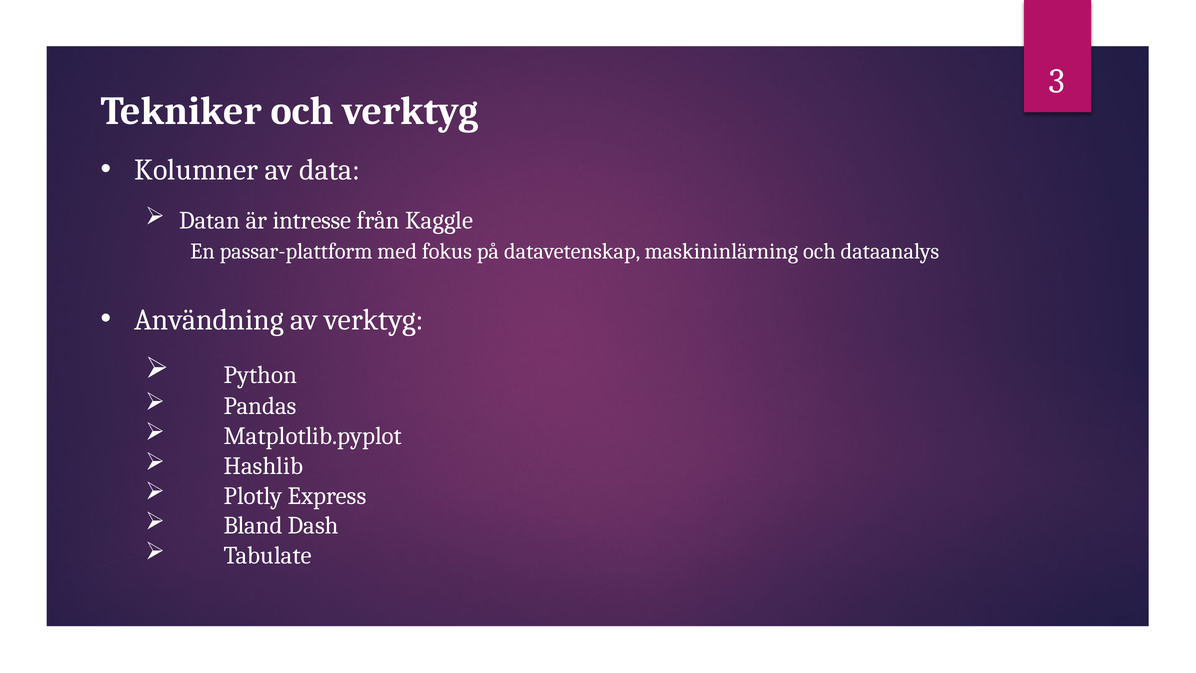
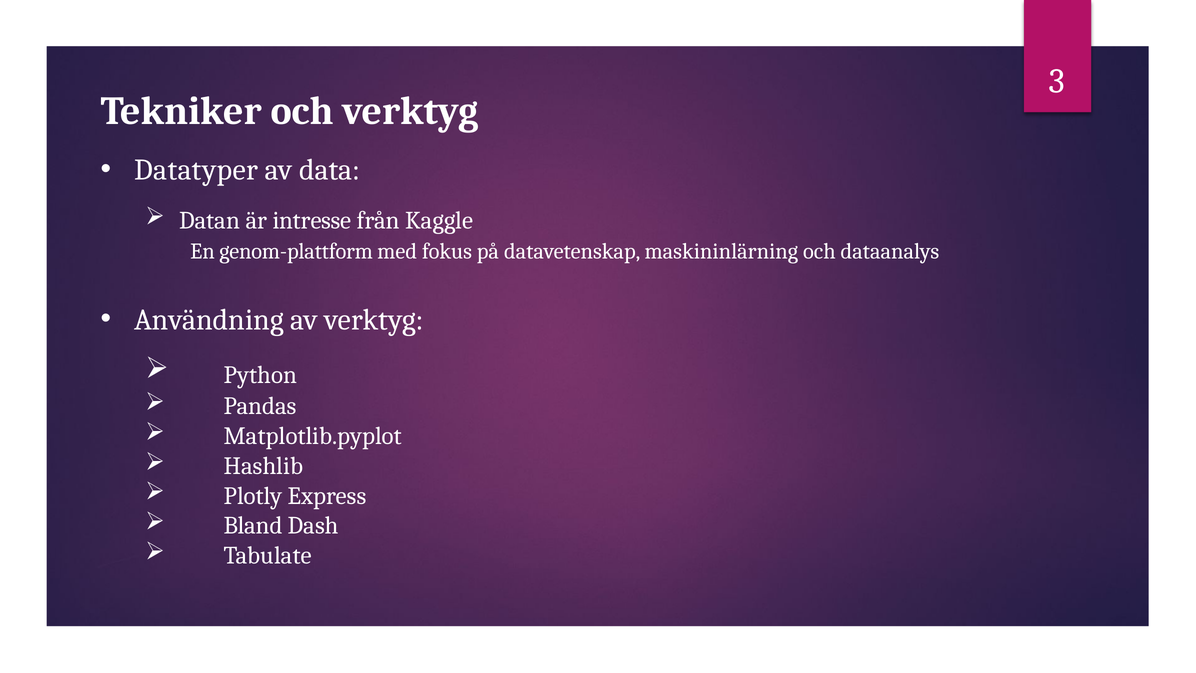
Kolumner: Kolumner -> Datatyper
passar-plattform: passar-plattform -> genom-plattform
